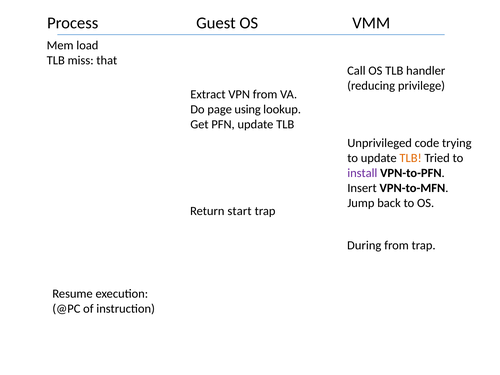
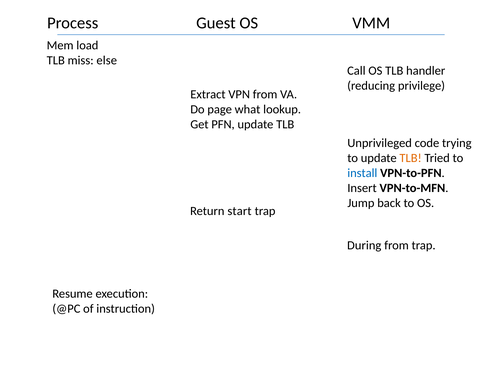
that: that -> else
using: using -> what
install colour: purple -> blue
